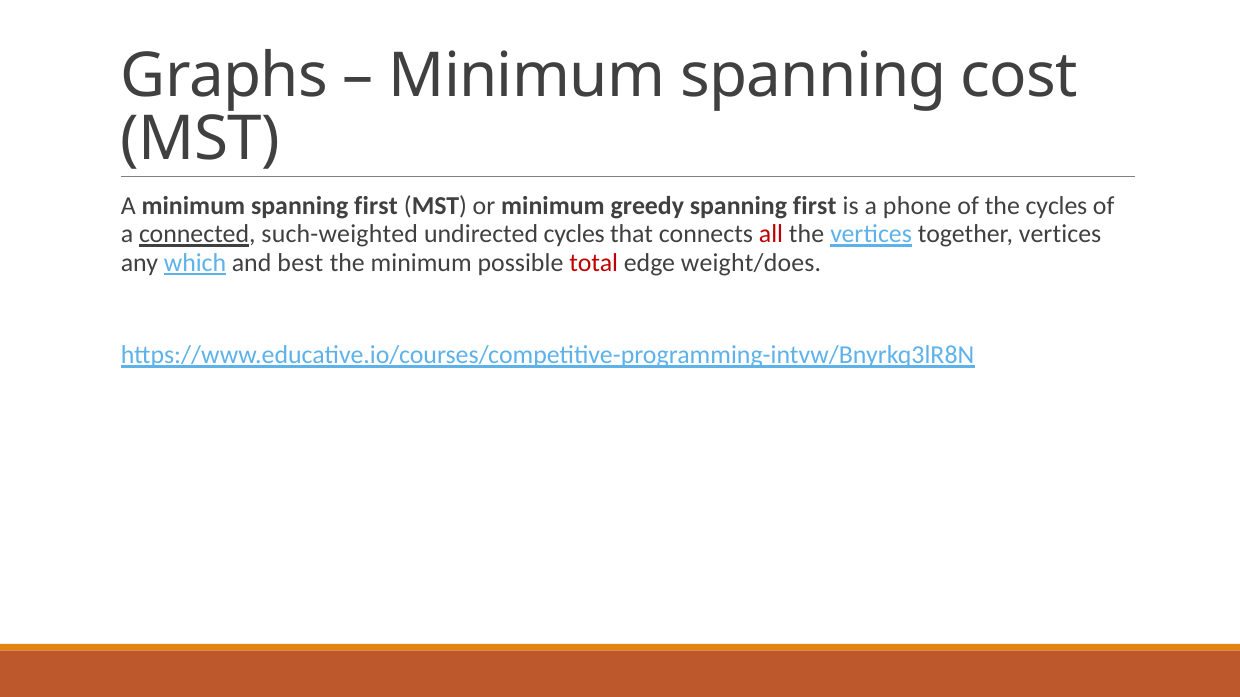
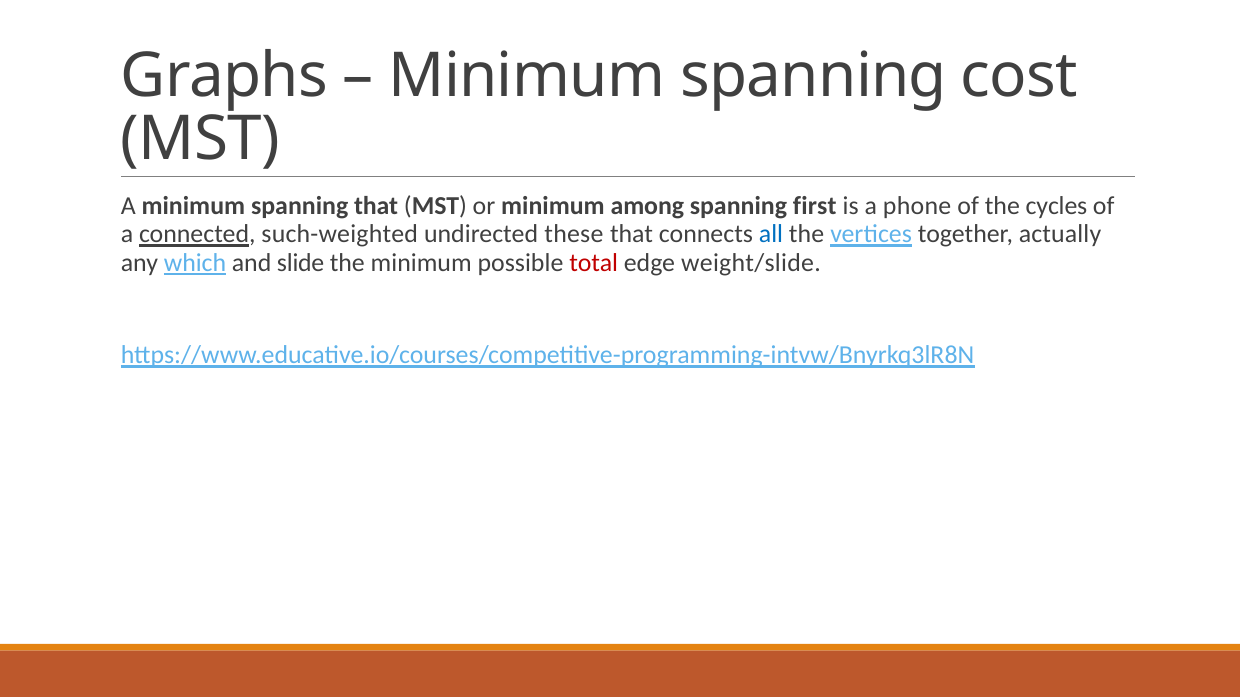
minimum spanning first: first -> that
greedy: greedy -> among
undirected cycles: cycles -> these
all colour: red -> blue
together vertices: vertices -> actually
best: best -> slide
weight/does: weight/does -> weight/slide
